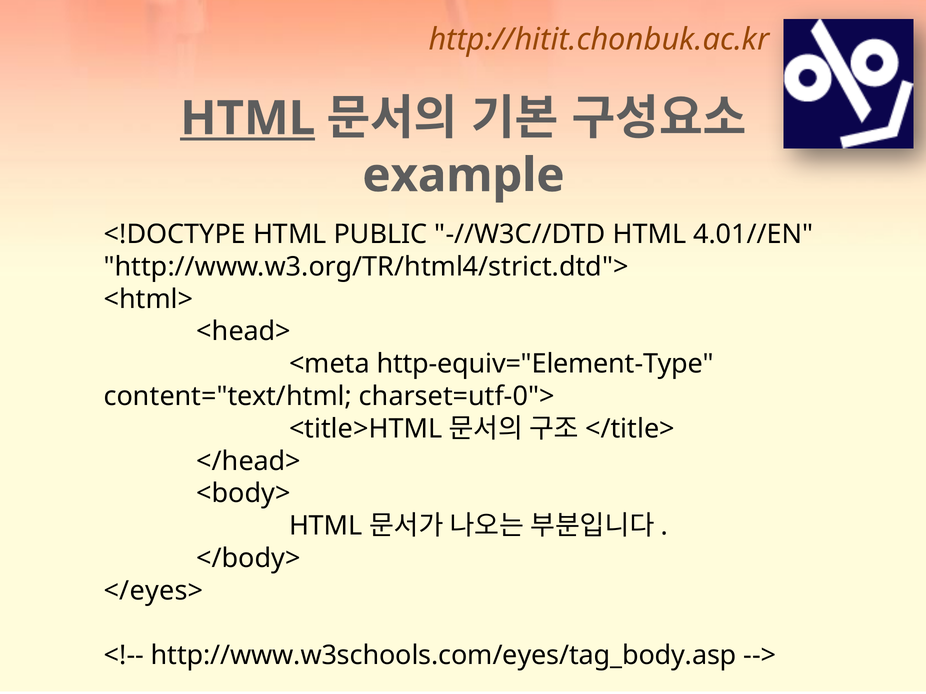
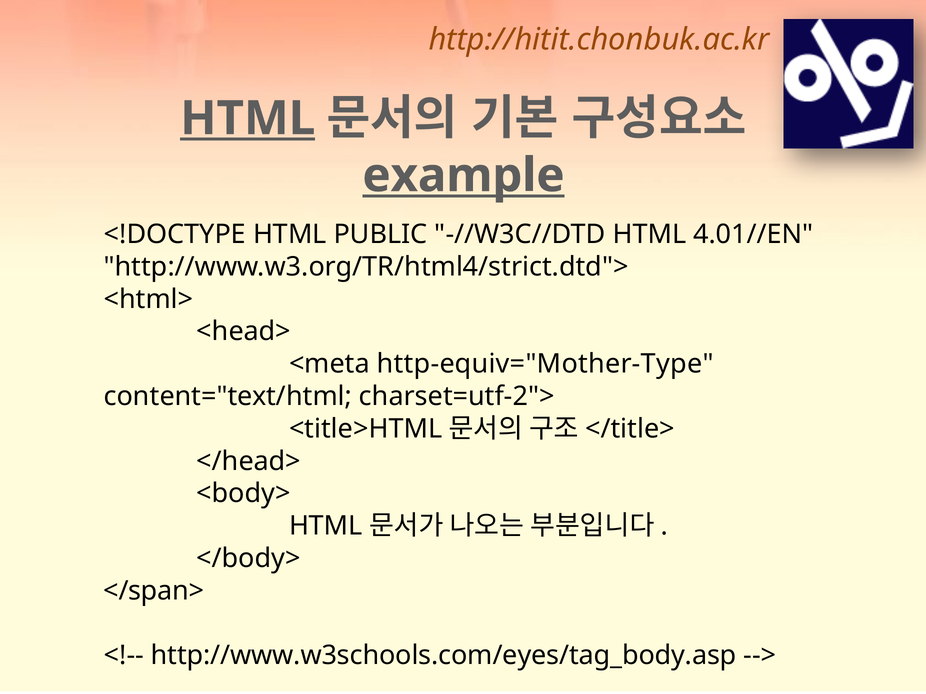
example underline: none -> present
http-equiv="Element-Type: http-equiv="Element-Type -> http-equiv="Mother-Type
charset=utf-0">: charset=utf-0"> -> charset=utf-2">
</eyes>: </eyes> -> </span>
